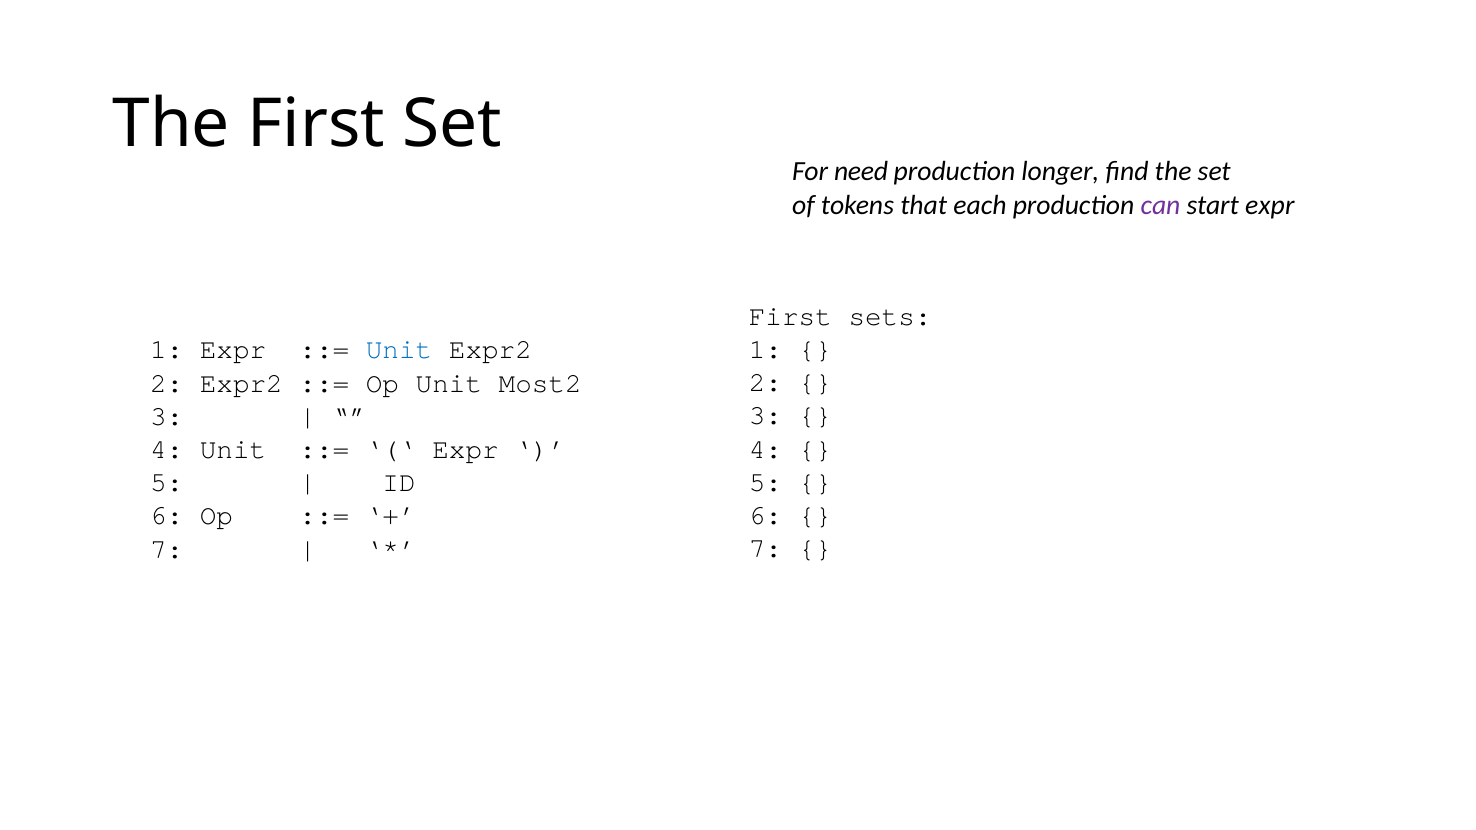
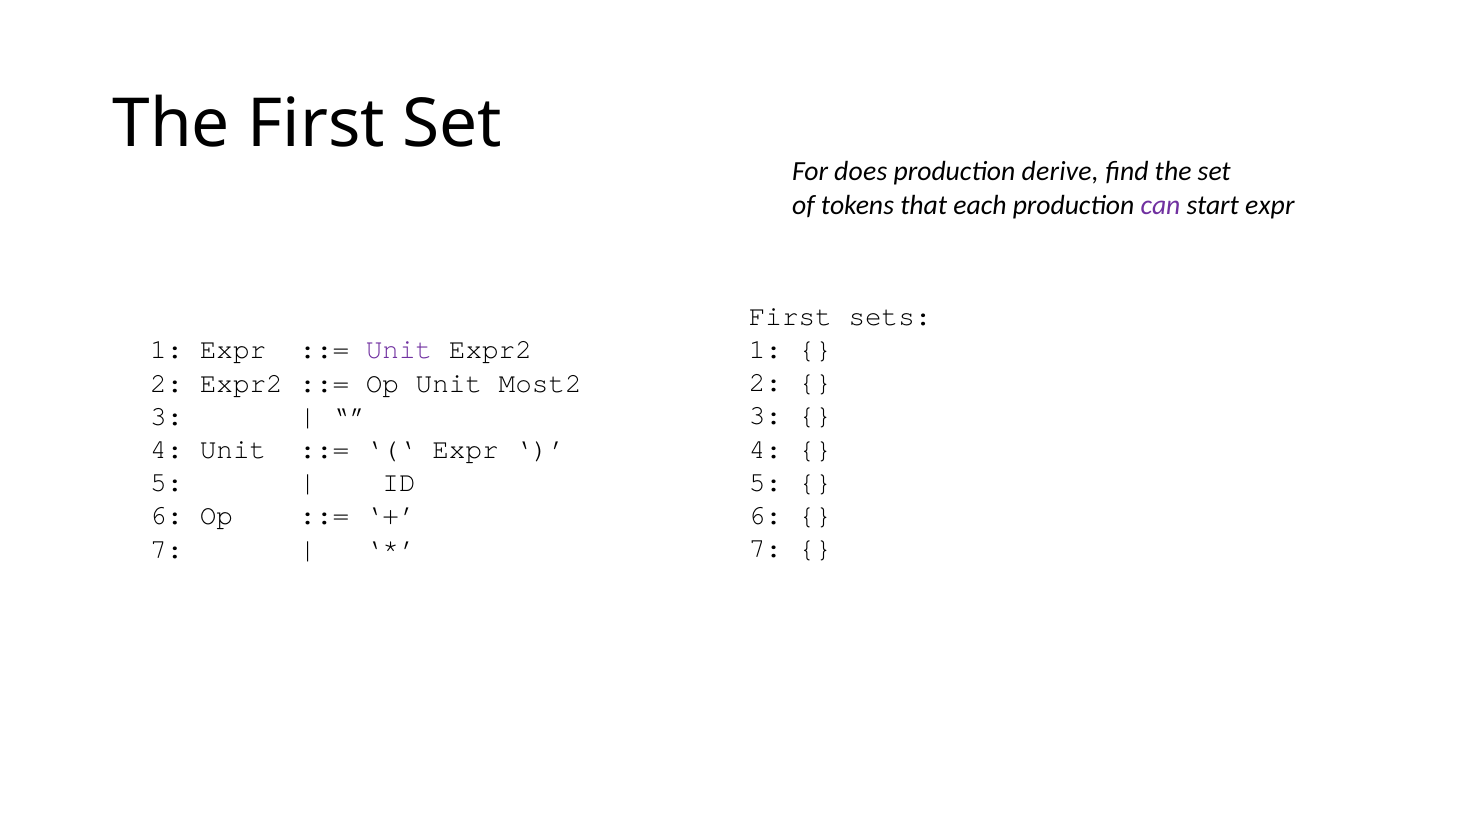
need: need -> does
longer: longer -> derive
Unit at (399, 350) colour: blue -> purple
